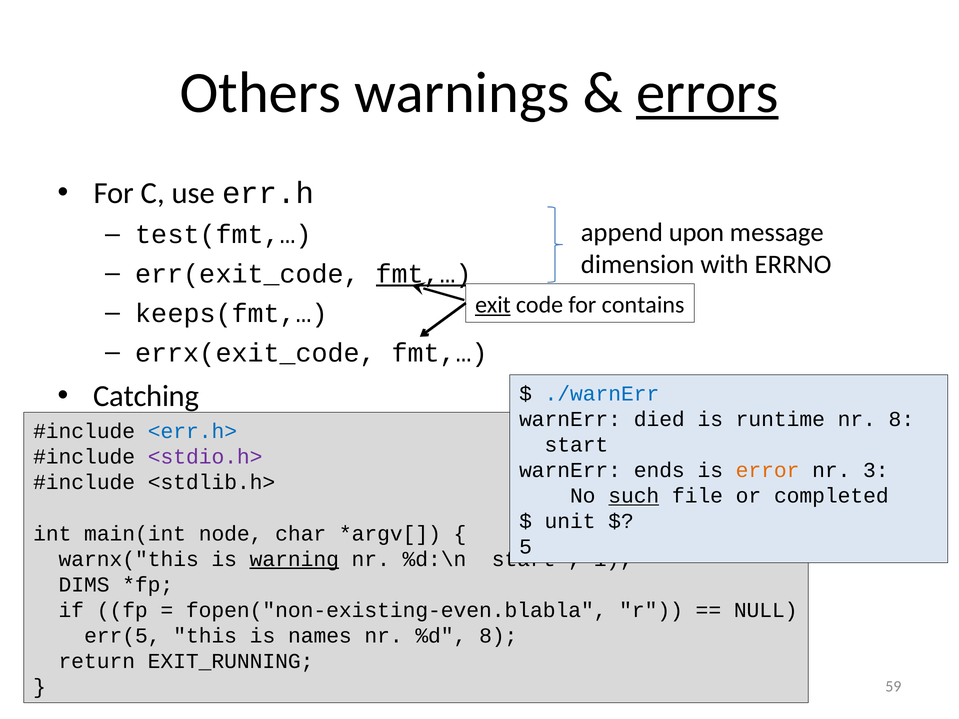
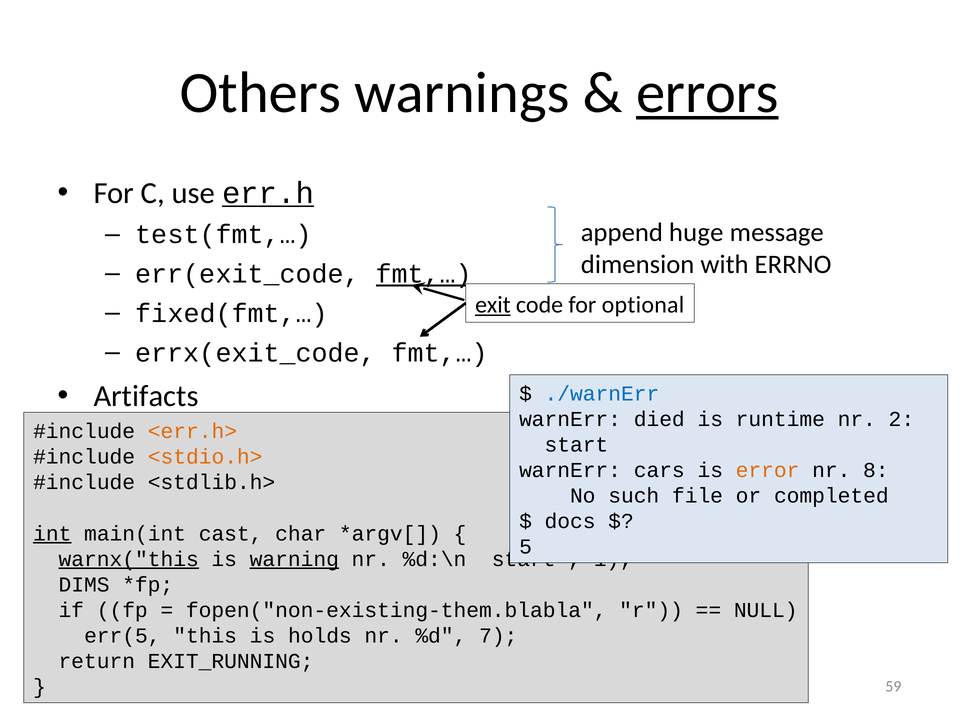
err.h underline: none -> present
upon: upon -> huge
contains: contains -> optional
keeps(fmt,…: keeps(fmt,… -> fixed(fmt,…
Catching: Catching -> Artifacts
nr 8: 8 -> 2
<err.h> colour: blue -> orange
<stdio.h> colour: purple -> orange
ends: ends -> cars
3: 3 -> 8
such underline: present -> none
unit: unit -> docs
int underline: none -> present
node: node -> cast
warnx("this underline: none -> present
fopen("non-existing-even.blabla: fopen("non-existing-even.blabla -> fopen("non-existing-them.blabla
names: names -> holds
%d 8: 8 -> 7
